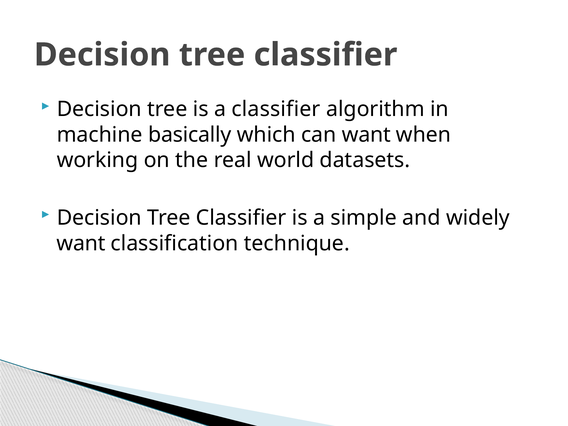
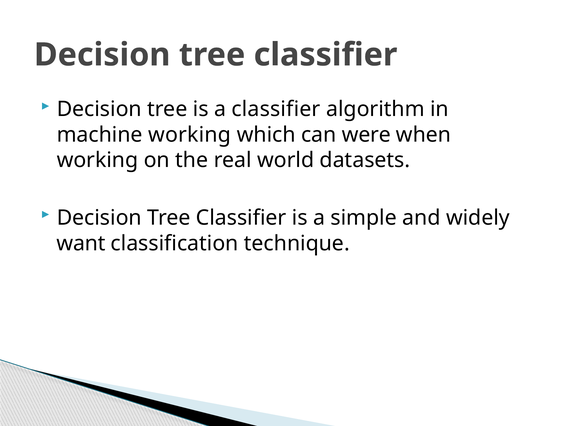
machine basically: basically -> working
can want: want -> were
